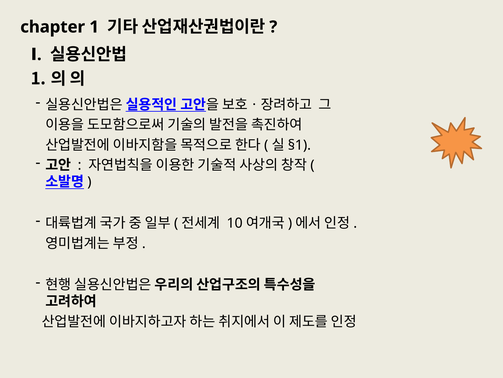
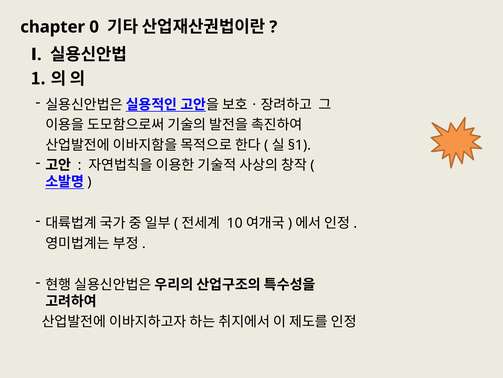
chapter 1: 1 -> 0
